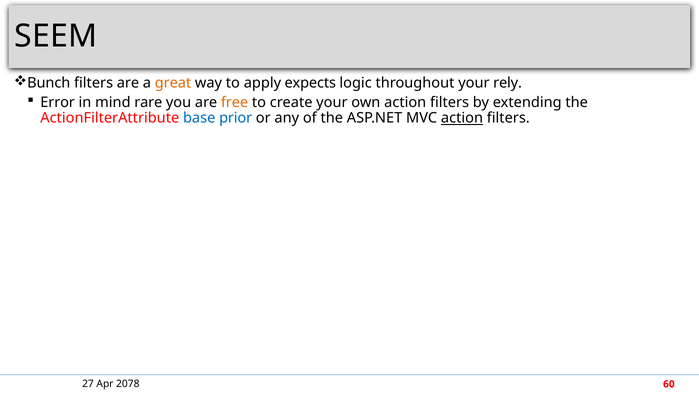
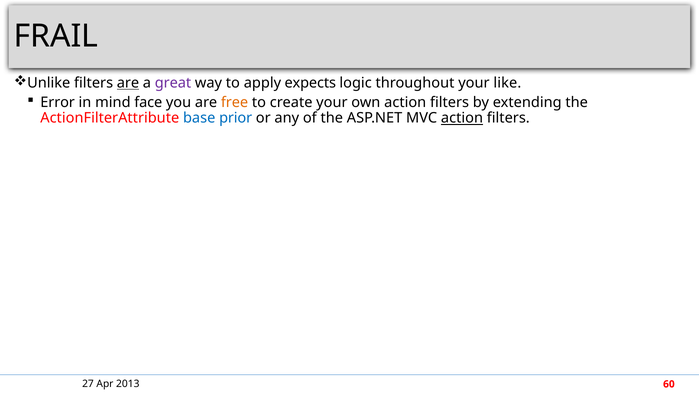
SEEM: SEEM -> FRAIL
Bunch: Bunch -> Unlike
are at (128, 83) underline: none -> present
great colour: orange -> purple
rely: rely -> like
rare: rare -> face
2078: 2078 -> 2013
